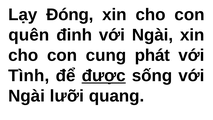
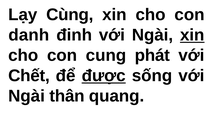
Đóng: Đóng -> Cùng
quên: quên -> danh
xin at (192, 35) underline: none -> present
Tình: Tình -> Chết
lưỡi: lưỡi -> thân
